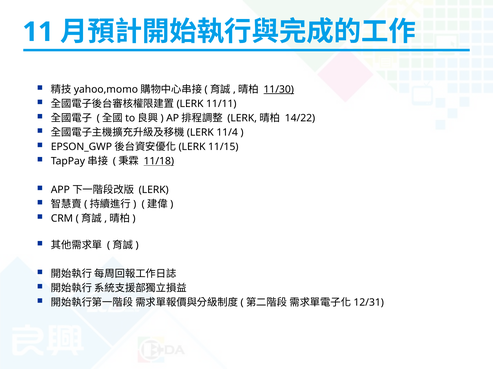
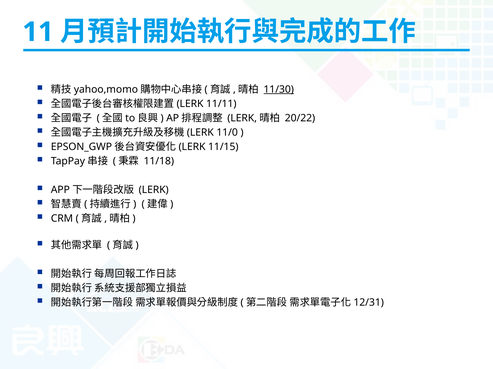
14/22: 14/22 -> 20/22
11/4: 11/4 -> 11/0
11/18 underline: present -> none
